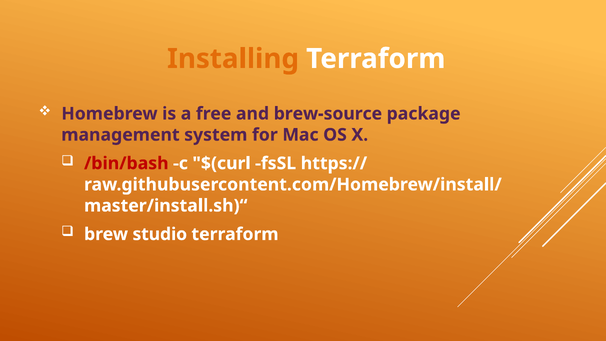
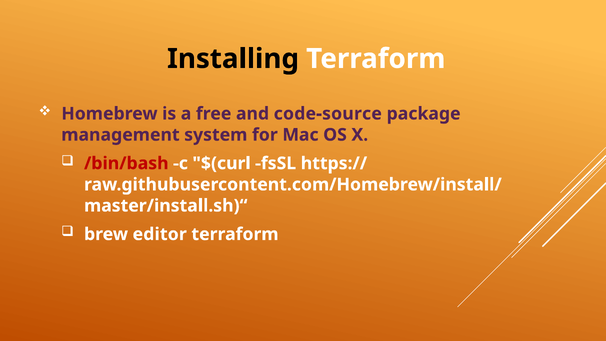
Installing colour: orange -> black
brew-source: brew-source -> code-source
studio: studio -> editor
